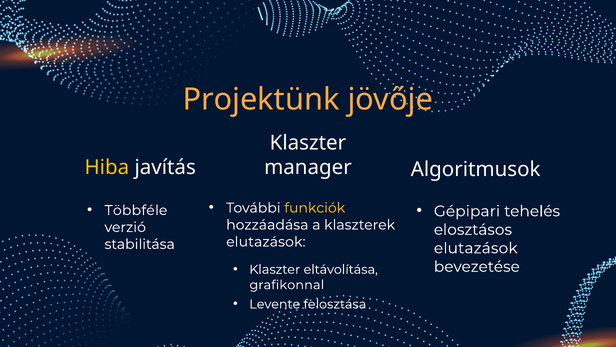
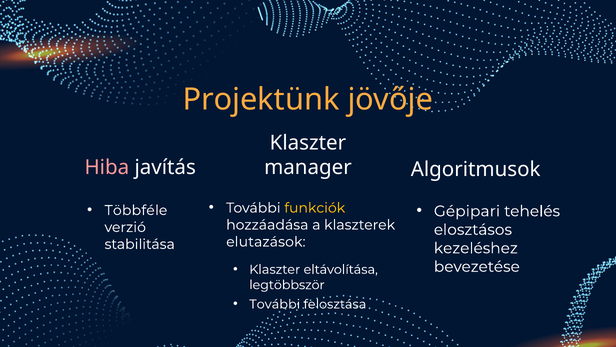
Hiba colour: yellow -> pink
elutazások at (476, 248): elutazások -> kezeléshez
grafikonnal: grafikonnal -> legtöbbször
Levente at (275, 304): Levente -> További
